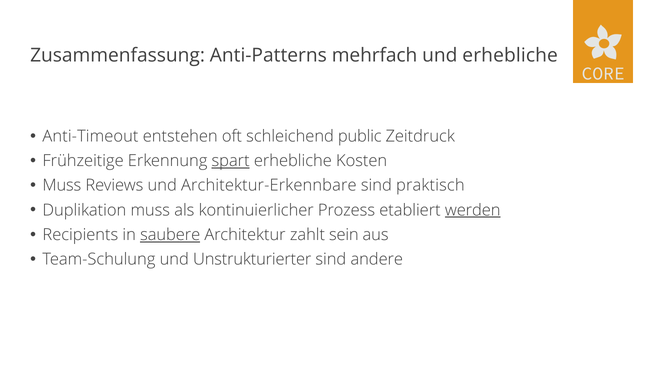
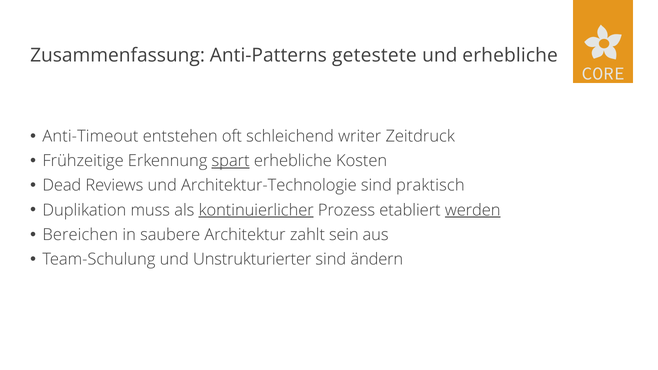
mehrfach: mehrfach -> getestete
public: public -> writer
Muss at (62, 186): Muss -> Dead
Architektur-Erkennbare: Architektur-Erkennbare -> Architektur-Technologie
kontinuierlicher underline: none -> present
Recipients: Recipients -> Bereichen
saubere underline: present -> none
andere: andere -> ändern
